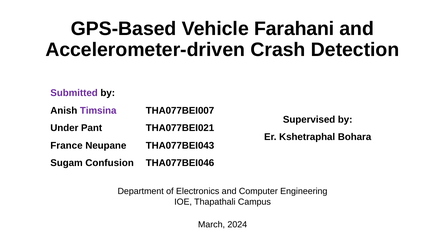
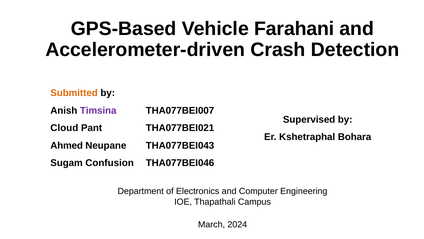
Submitted colour: purple -> orange
Under: Under -> Cloud
France: France -> Ahmed
